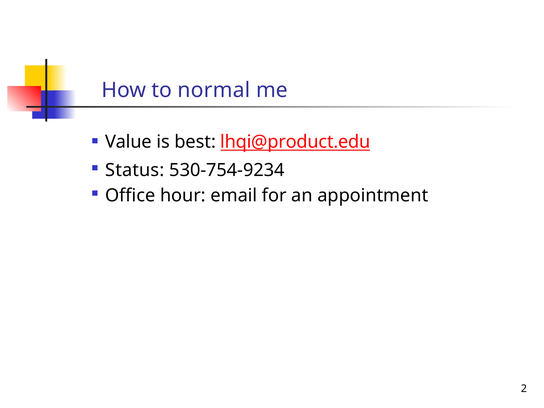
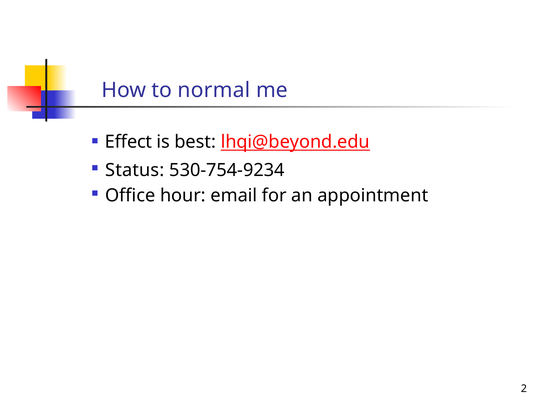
Value: Value -> Effect
lhqi@product.edu: lhqi@product.edu -> lhqi@beyond.edu
